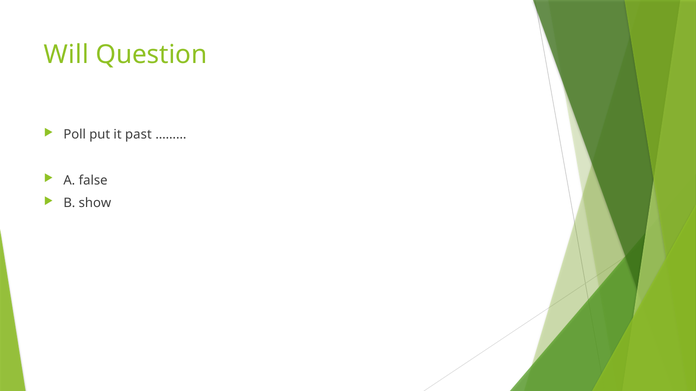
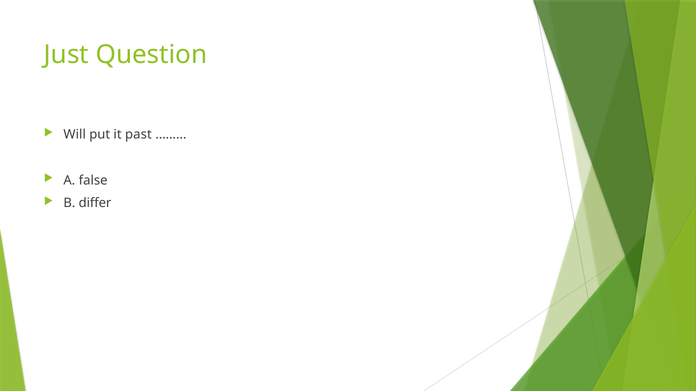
Will: Will -> Just
Poll: Poll -> Will
show: show -> differ
